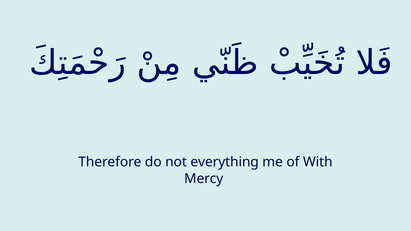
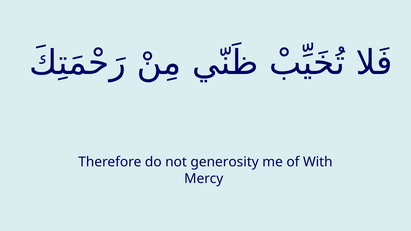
everything: everything -> generosity
